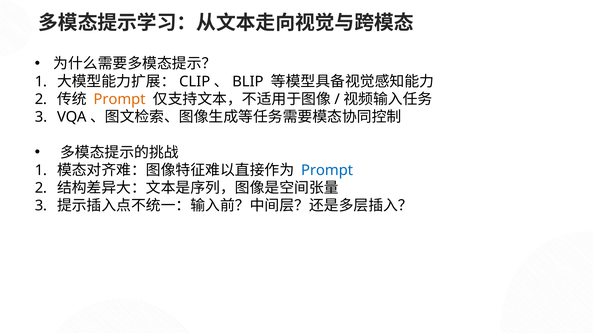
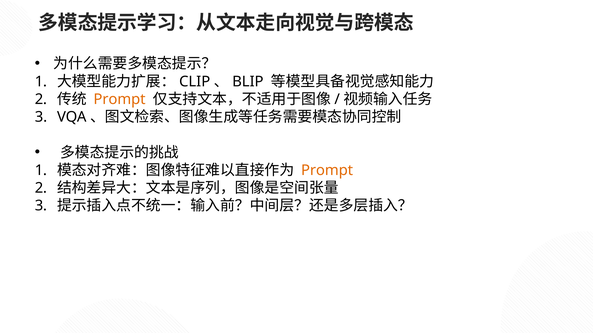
Prompt at (327, 171) colour: blue -> orange
